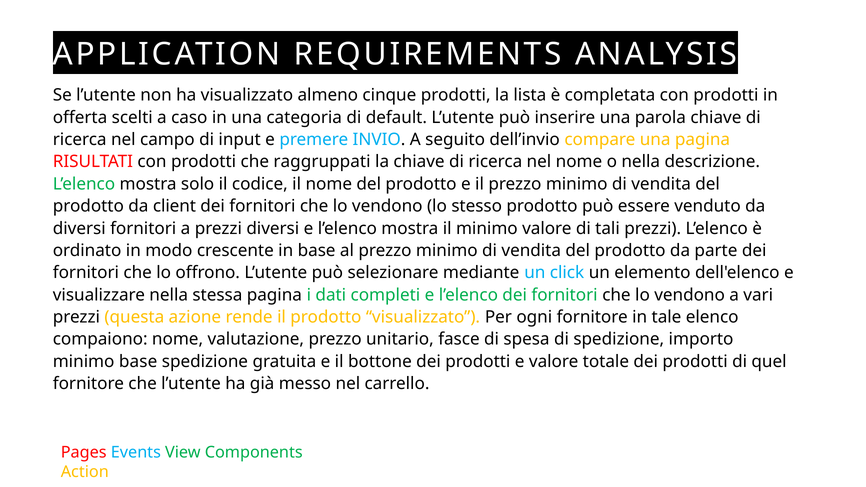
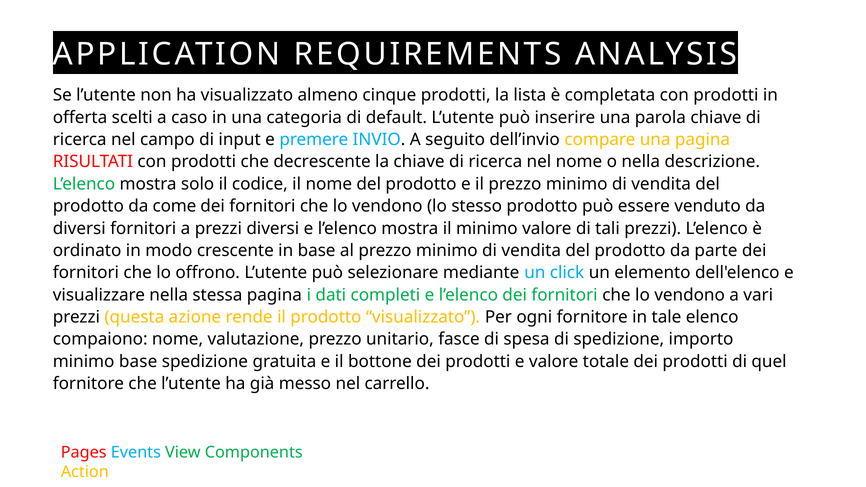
raggruppati: raggruppati -> decrescente
client: client -> come
